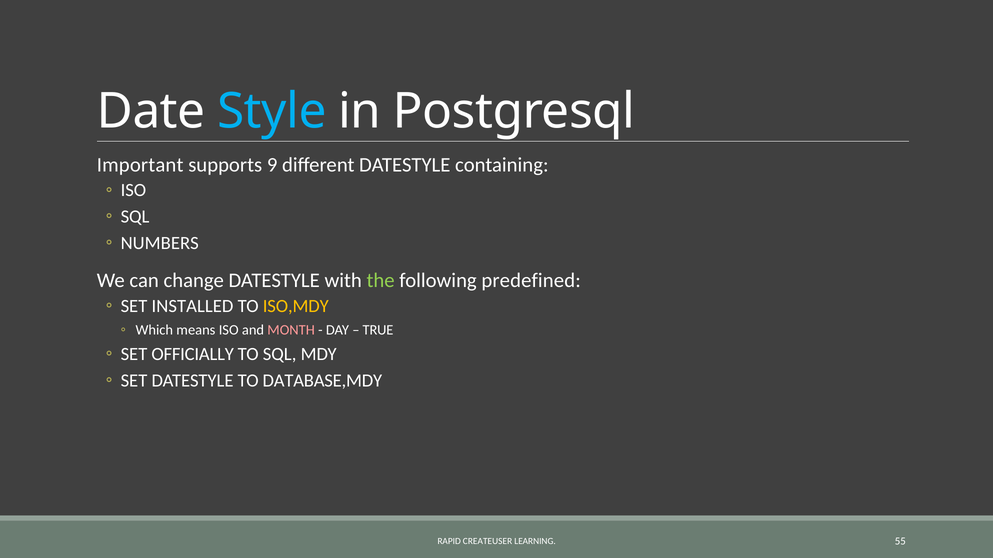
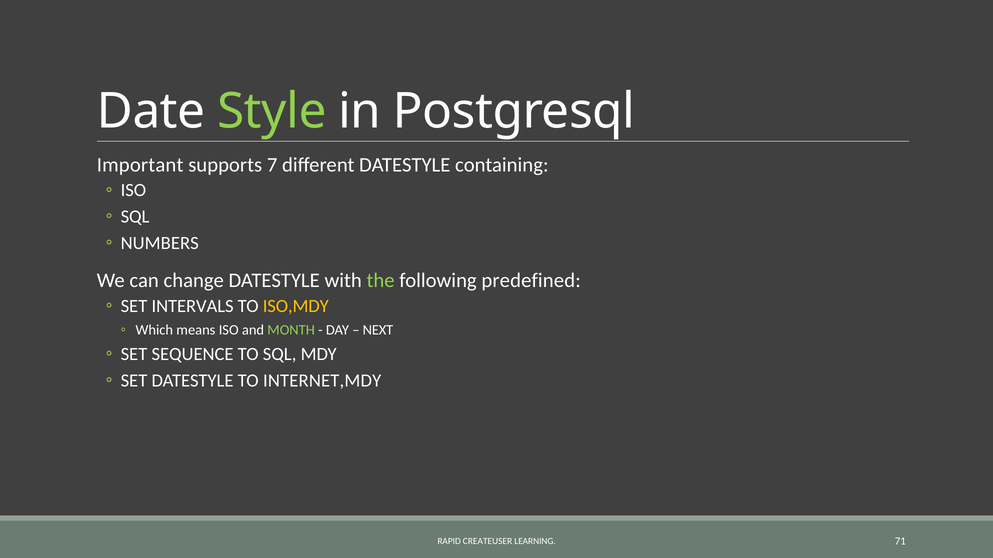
Style colour: light blue -> light green
9: 9 -> 7
INSTALLED: INSTALLED -> INTERVALS
MONTH colour: pink -> light green
TRUE: TRUE -> NEXT
OFFICIALLY: OFFICIALLY -> SEQUENCE
DATABASE,MDY: DATABASE,MDY -> INTERNET,MDY
55: 55 -> 71
